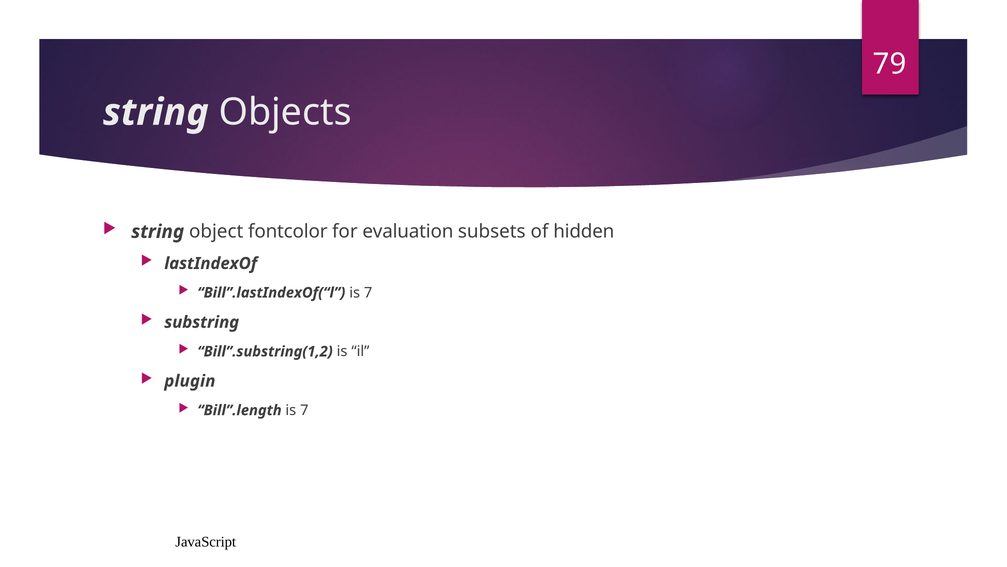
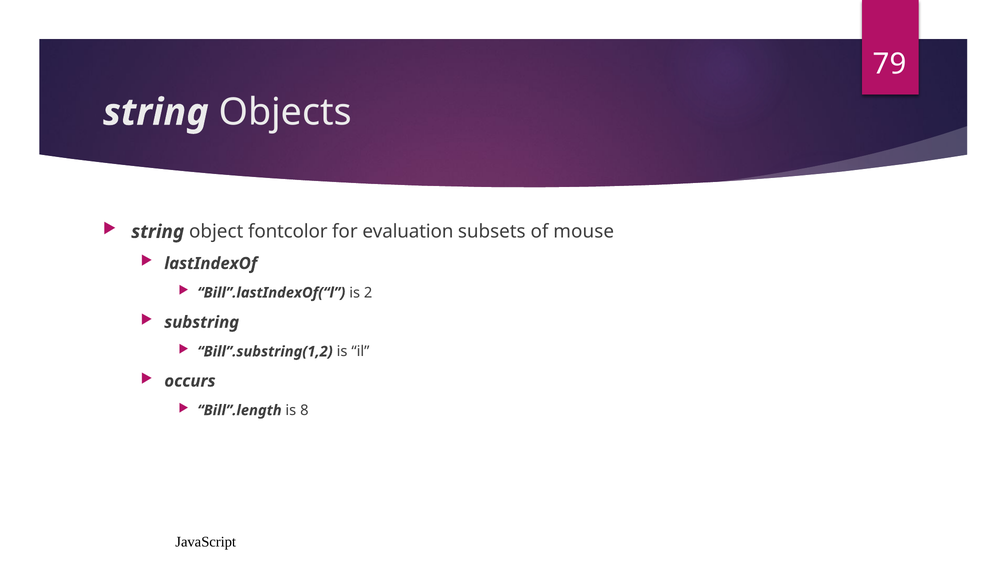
hidden: hidden -> mouse
Bill”.lastIndexOf(“l is 7: 7 -> 2
plugin: plugin -> occurs
Bill”.length is 7: 7 -> 8
